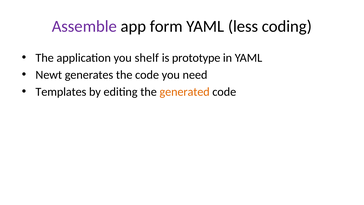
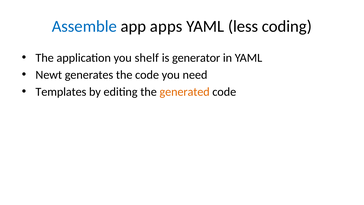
Assemble colour: purple -> blue
form: form -> apps
prototype: prototype -> generator
